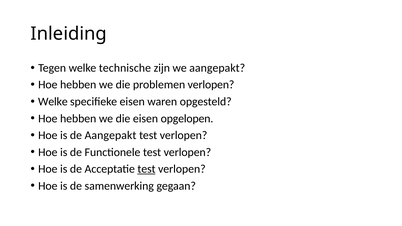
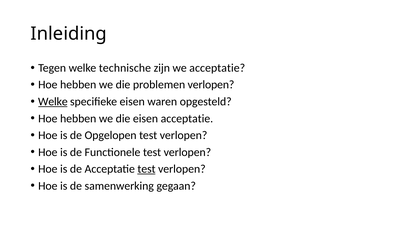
we aangepakt: aangepakt -> acceptatie
Welke at (53, 102) underline: none -> present
eisen opgelopen: opgelopen -> acceptatie
de Aangepakt: Aangepakt -> Opgelopen
